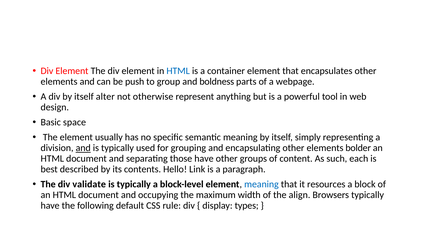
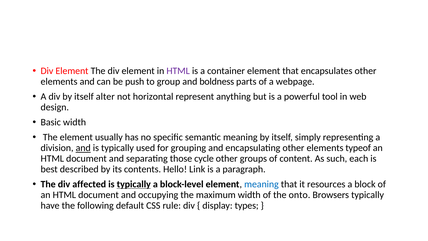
HTML at (178, 71) colour: blue -> purple
otherwise: otherwise -> horizontal
Basic space: space -> width
bolder: bolder -> typeof
those have: have -> cycle
validate: validate -> affected
typically at (134, 184) underline: none -> present
align: align -> onto
